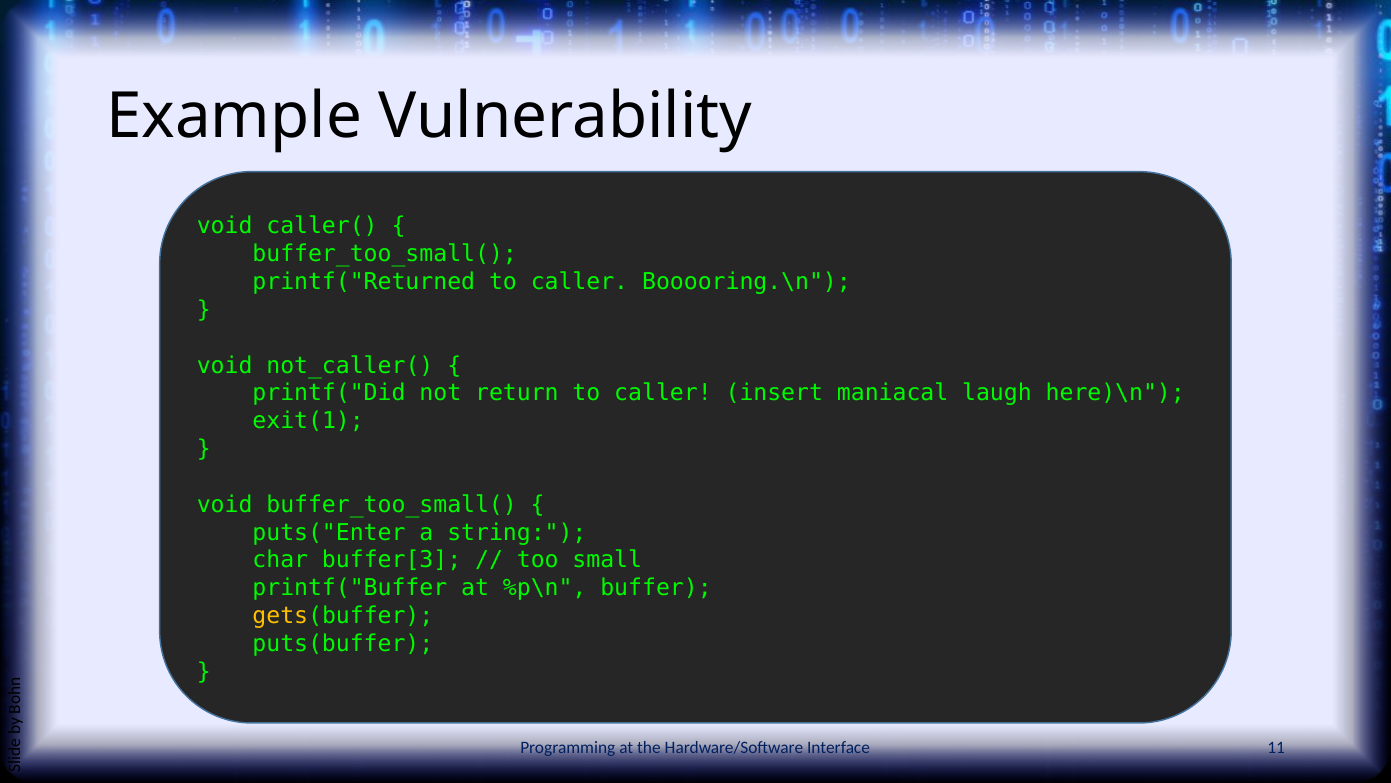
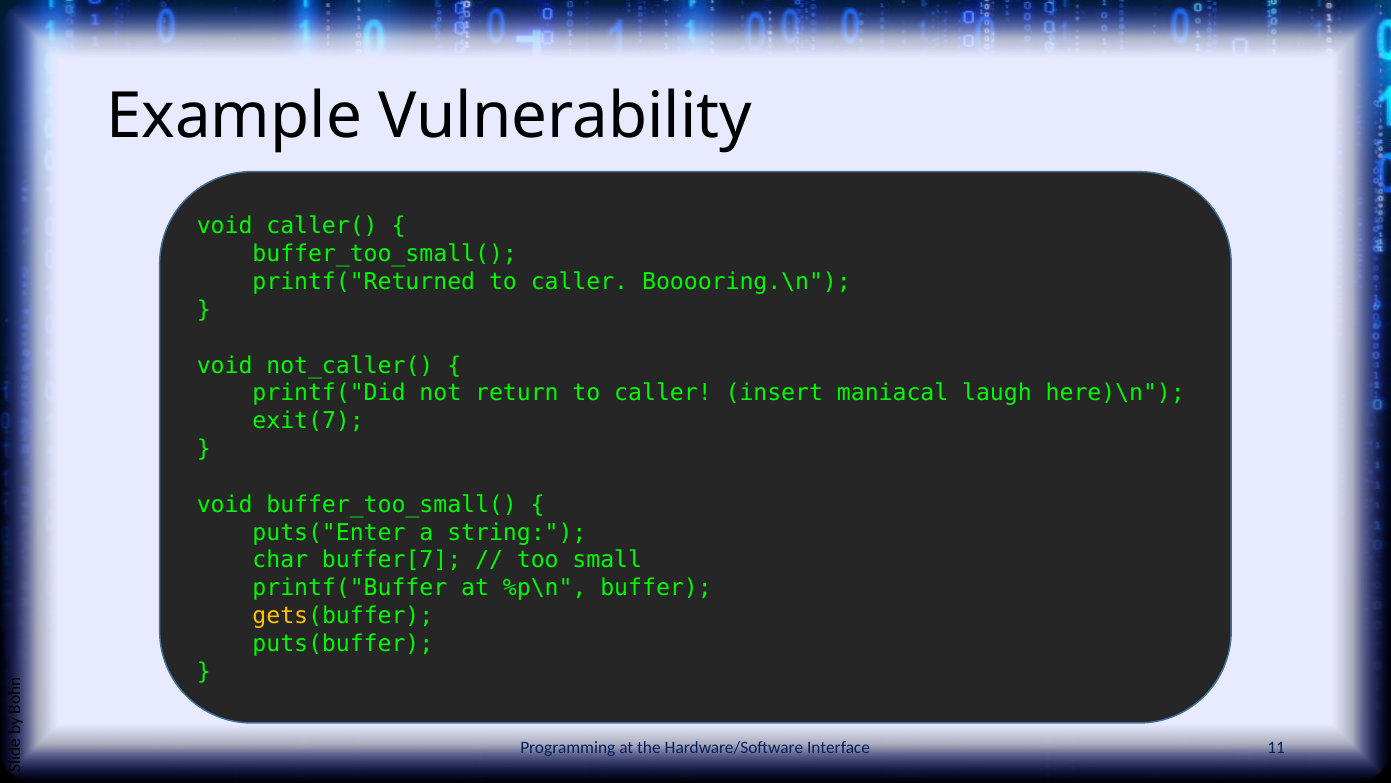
exit(1: exit(1 -> exit(7
buffer[3: buffer[3 -> buffer[7
